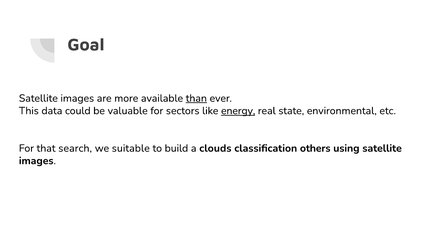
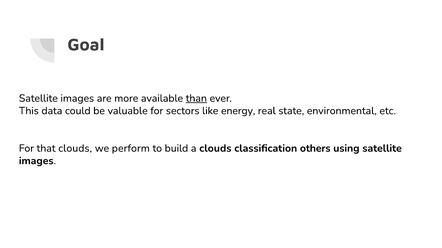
energy underline: present -> none
that search: search -> clouds
suitable: suitable -> perform
